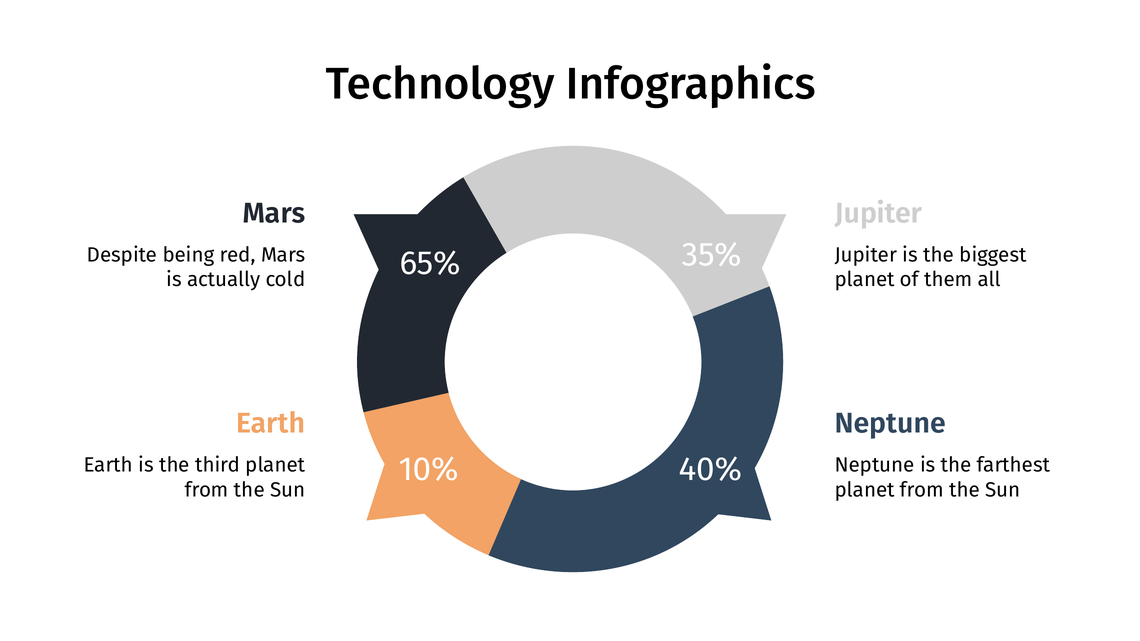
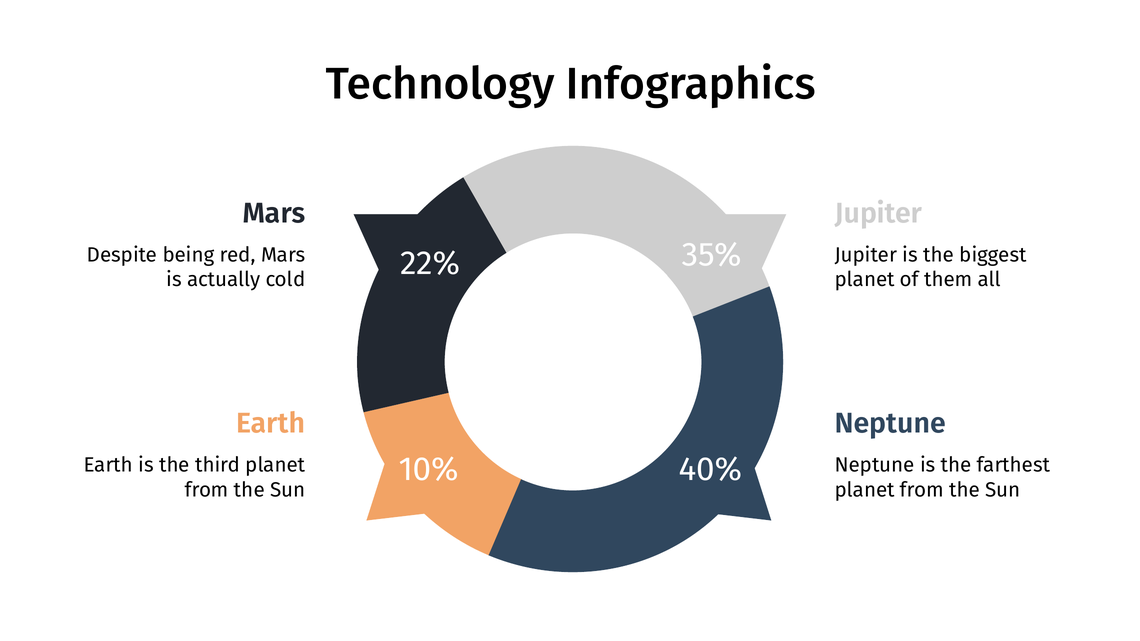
65%: 65% -> 22%
